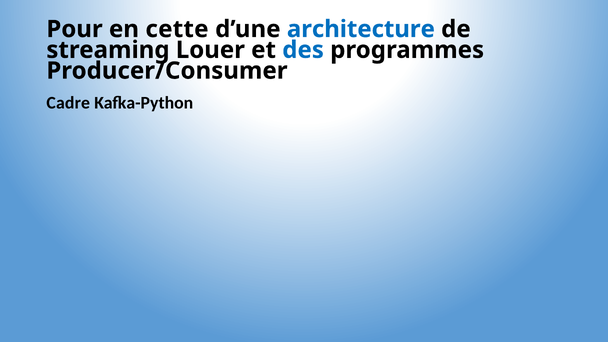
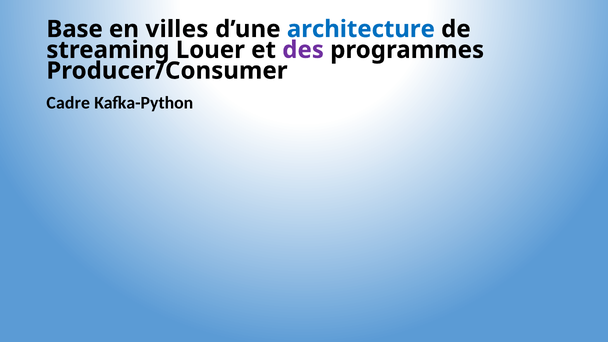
Pour: Pour -> Base
cette: cette -> villes
des colour: blue -> purple
